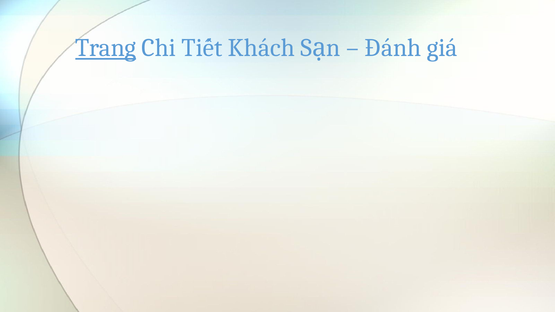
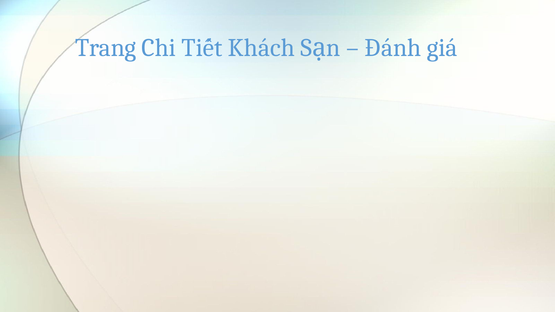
Trang underline: present -> none
